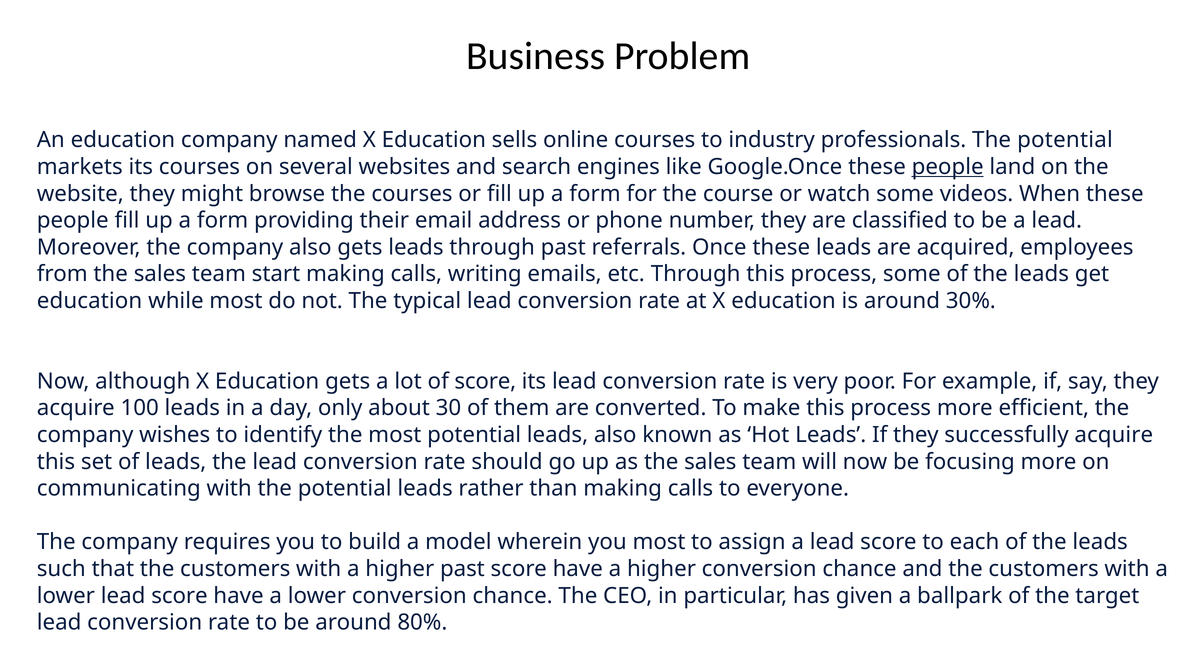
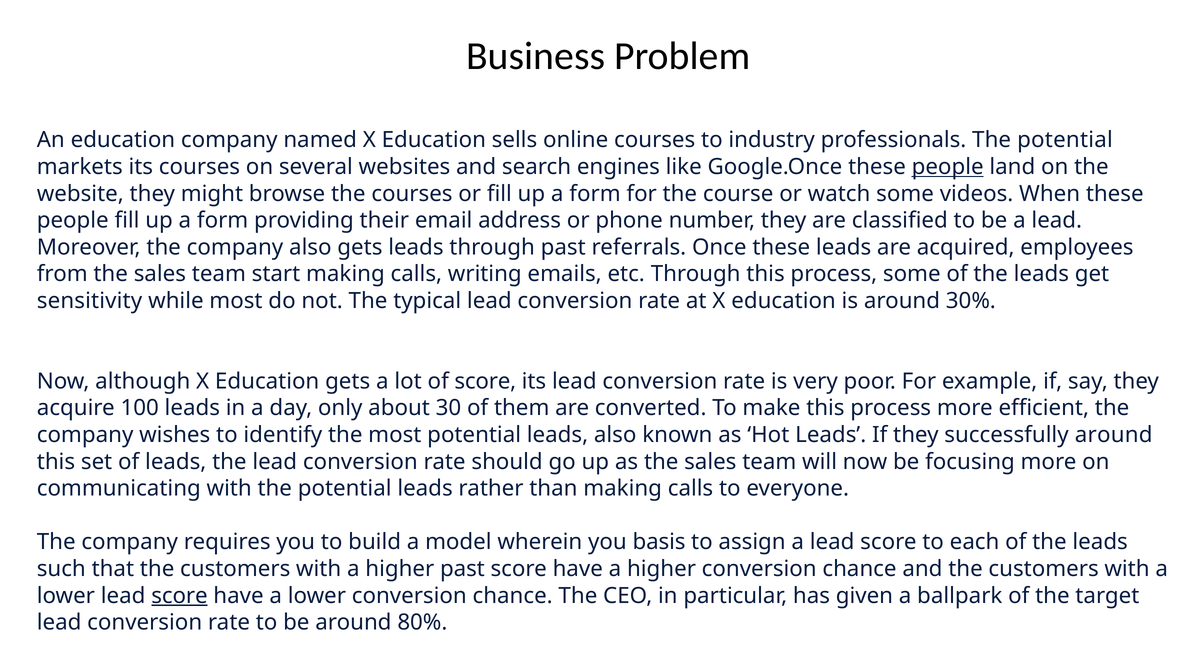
education at (90, 301): education -> sensitivity
successfully acquire: acquire -> around
you most: most -> basis
score at (179, 596) underline: none -> present
